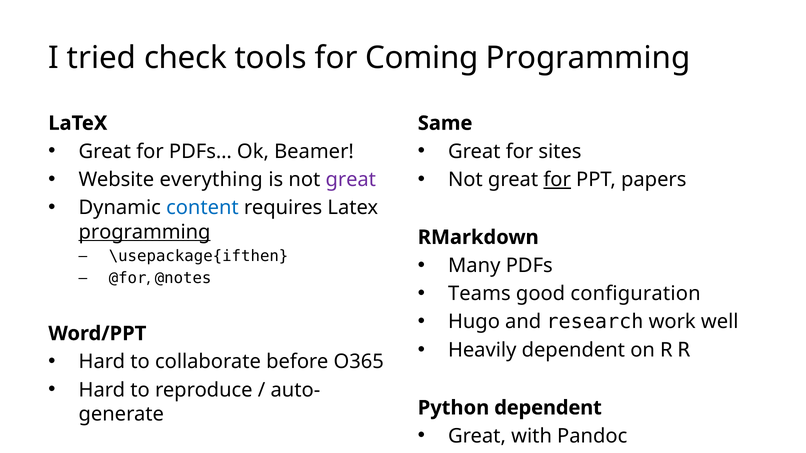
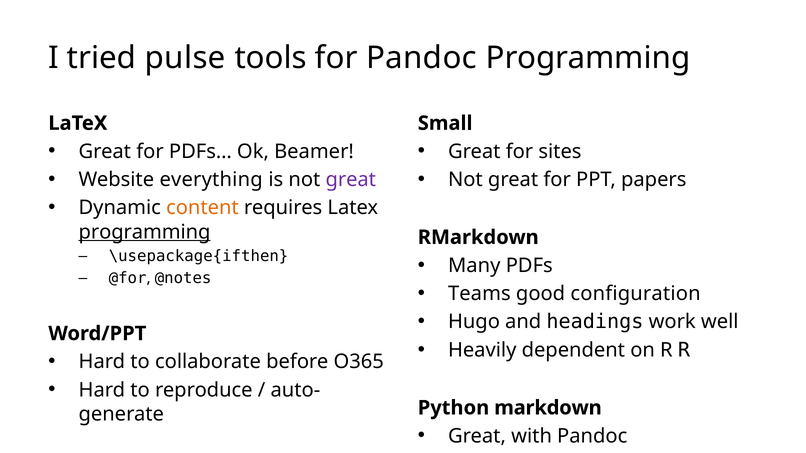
check: check -> pulse
for Coming: Coming -> Pandoc
Same: Same -> Small
for at (557, 180) underline: present -> none
content colour: blue -> orange
research: research -> headings
Python dependent: dependent -> markdown
